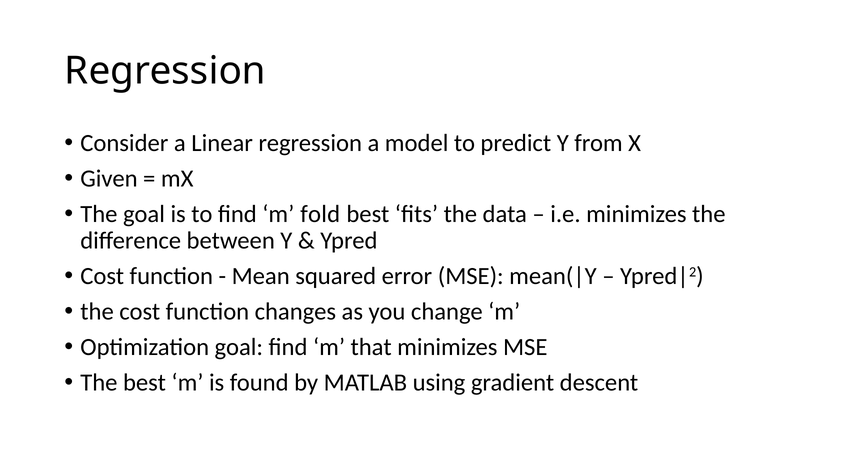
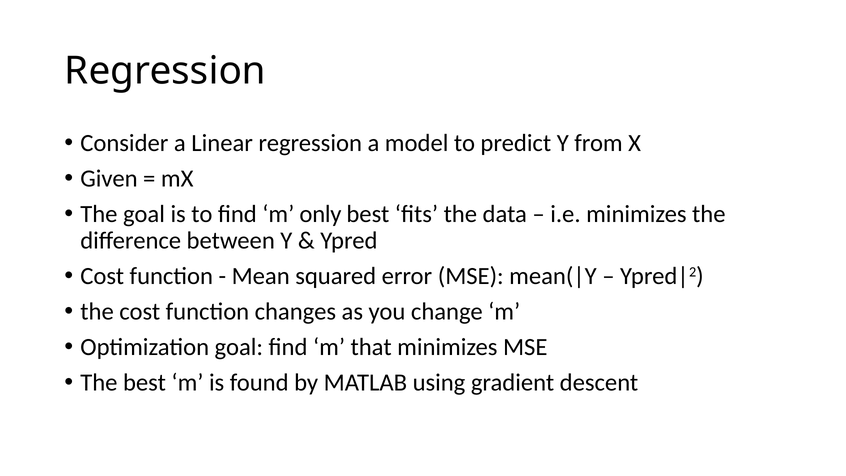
fold: fold -> only
